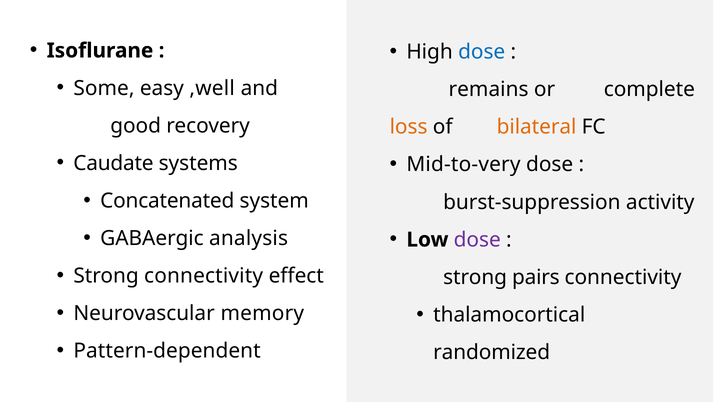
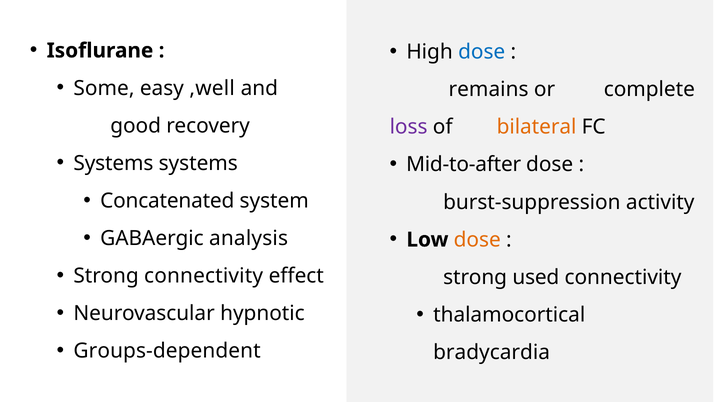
loss colour: orange -> purple
Caudate at (113, 163): Caudate -> Systems
Mid-to-very: Mid-to-very -> Mid-to-after
dose at (477, 239) colour: purple -> orange
pairs: pairs -> used
memory: memory -> hypnotic
Pattern-dependent: Pattern-dependent -> Groups-dependent
randomized: randomized -> bradycardia
